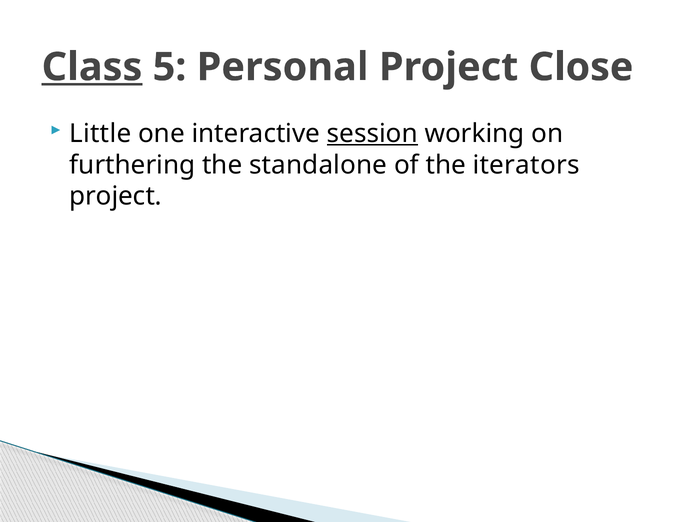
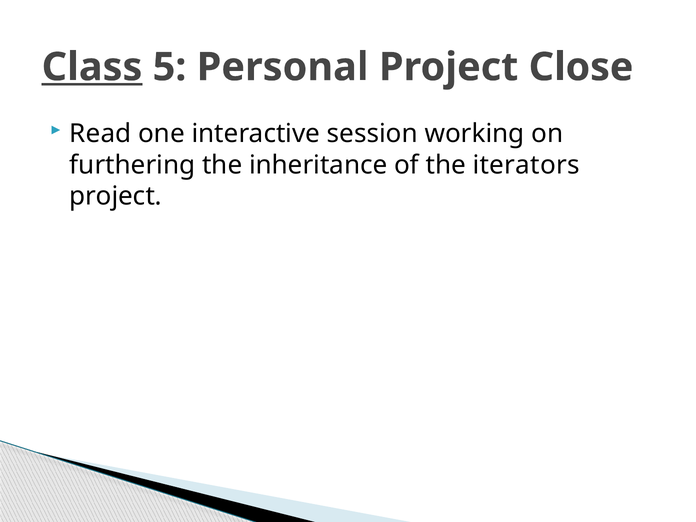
Little: Little -> Read
session underline: present -> none
standalone: standalone -> inheritance
